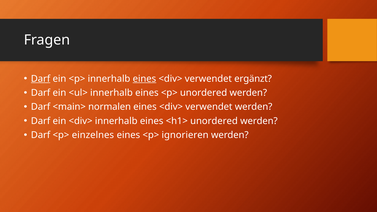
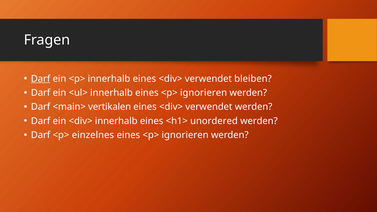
eines at (144, 79) underline: present -> none
ergänzt: ergänzt -> bleiben
innerhalb eines <p> unordered: unordered -> ignorieren
normalen: normalen -> vertikalen
